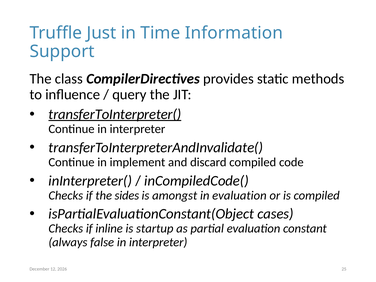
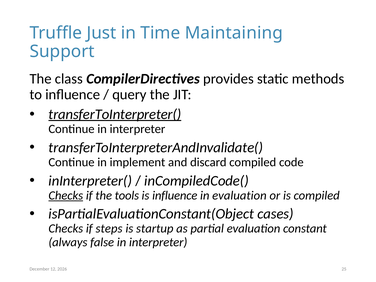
Information: Information -> Maintaining
Checks at (66, 195) underline: none -> present
sides: sides -> tools
is amongst: amongst -> influence
inline: inline -> steps
